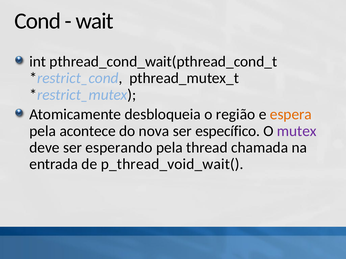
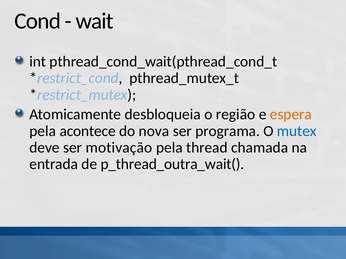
específico: específico -> programa
mutex colour: purple -> blue
esperando: esperando -> motivação
p_thread_void_wait(: p_thread_void_wait( -> p_thread_outra_wait(
